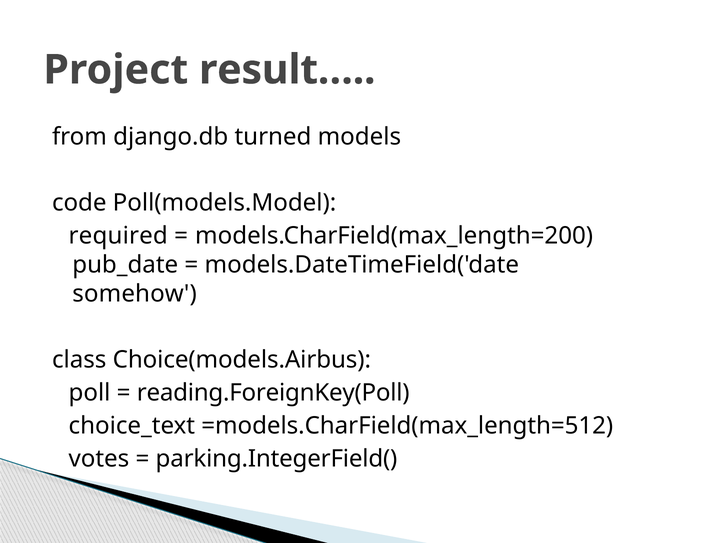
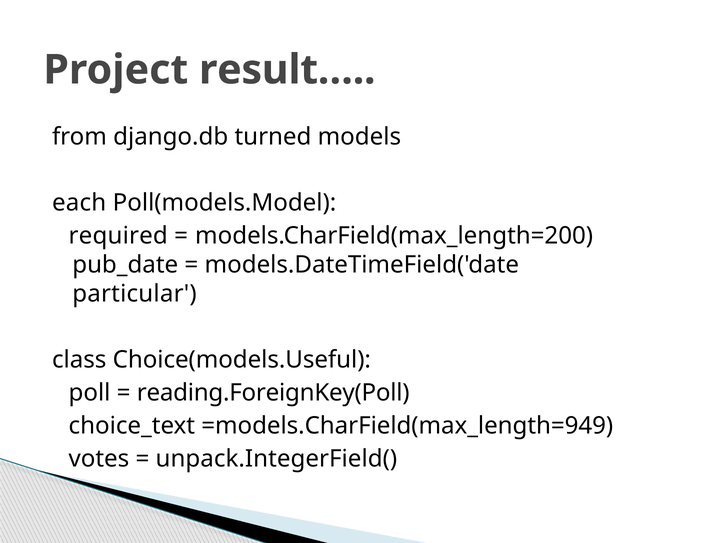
code: code -> each
somehow: somehow -> particular
Choice(models.Airbus: Choice(models.Airbus -> Choice(models.Useful
=models.CharField(max_length=512: =models.CharField(max_length=512 -> =models.CharField(max_length=949
parking.IntegerField(: parking.IntegerField( -> unpack.IntegerField(
